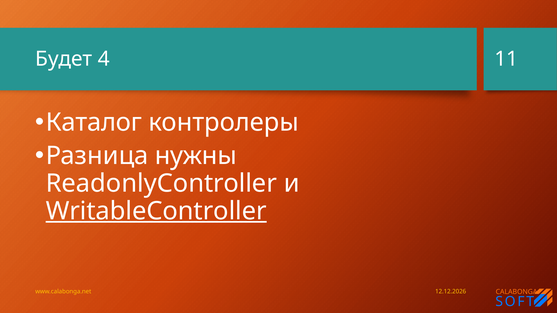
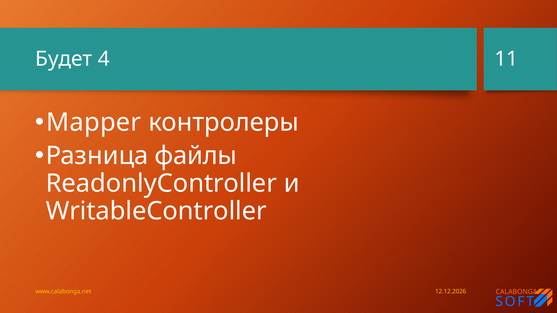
Каталог: Каталог -> Mapper
нужны: нужны -> файлы
WritableController underline: present -> none
